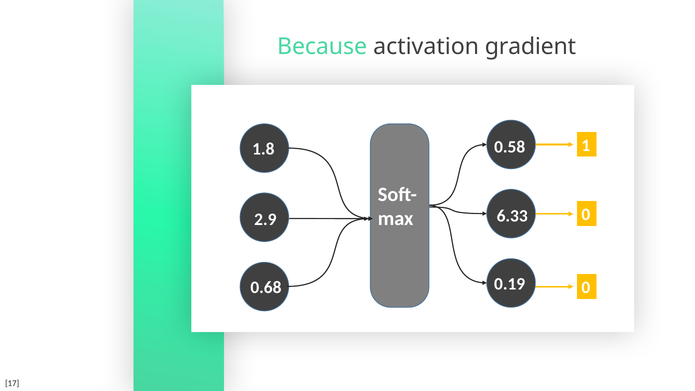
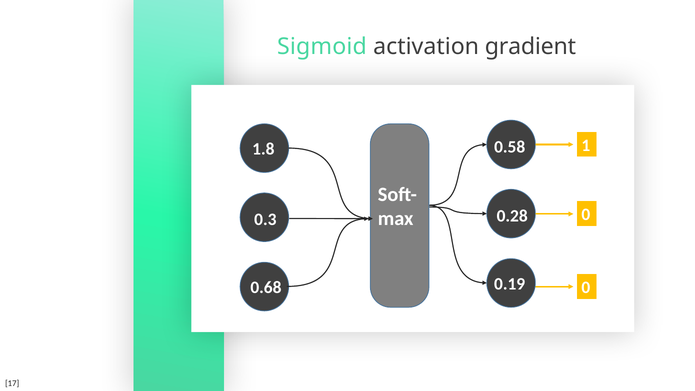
Because: Because -> Sigmoid
6.33: 6.33 -> 0.28
2.9: 2.9 -> 0.3
